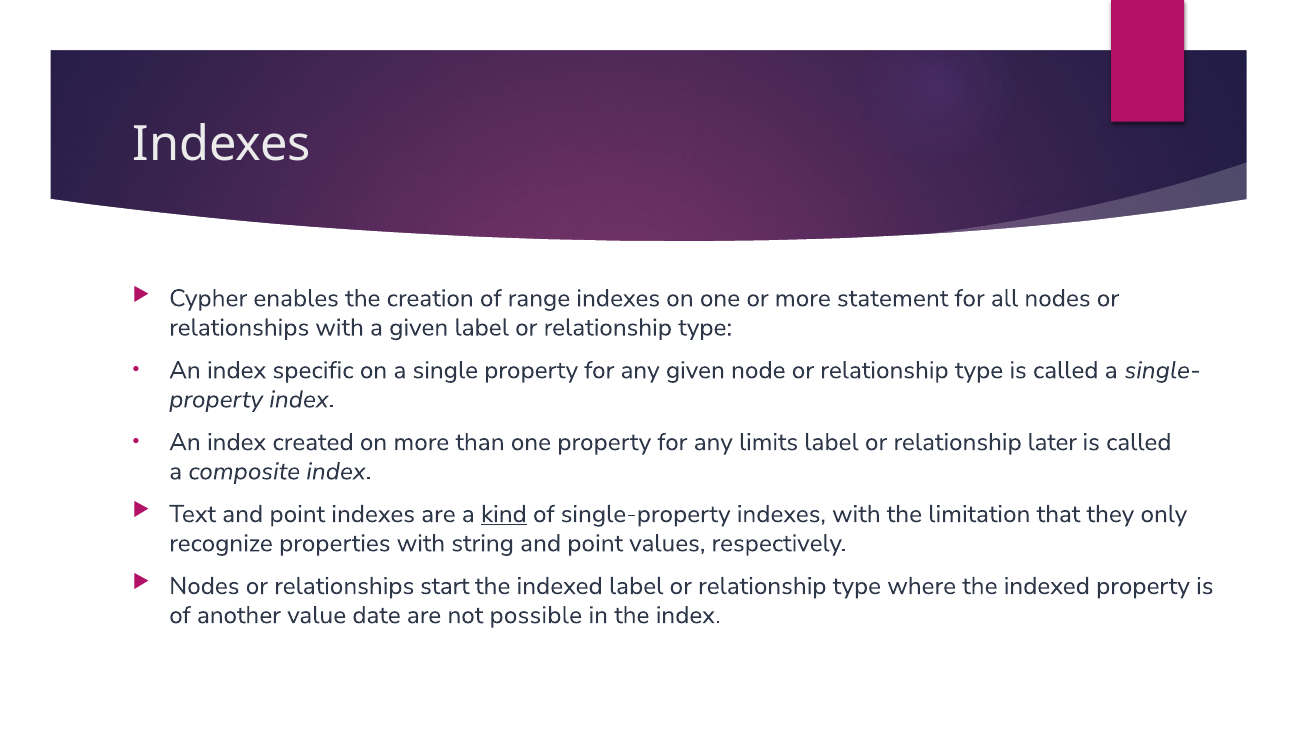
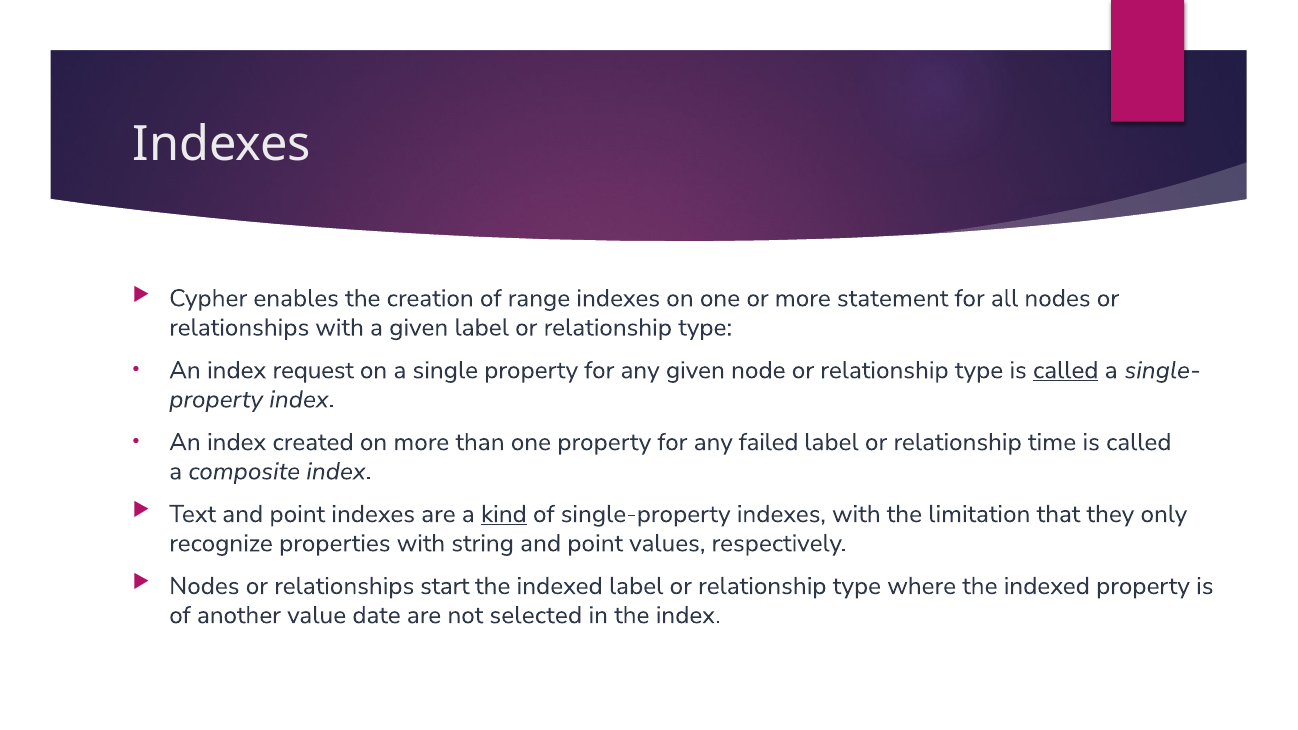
specific: specific -> request
called at (1066, 370) underline: none -> present
limits: limits -> failed
later: later -> time
possible: possible -> selected
